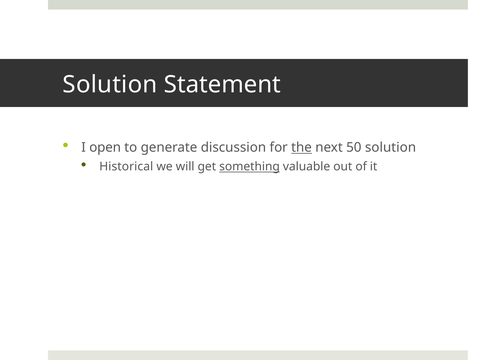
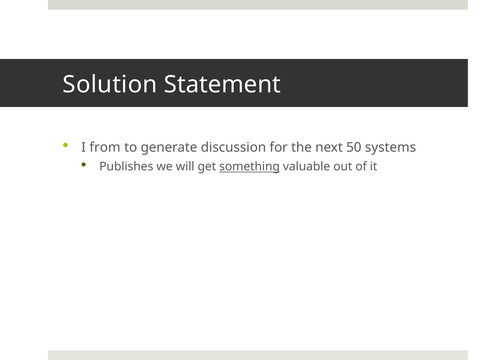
open: open -> from
the underline: present -> none
50 solution: solution -> systems
Historical: Historical -> Publishes
